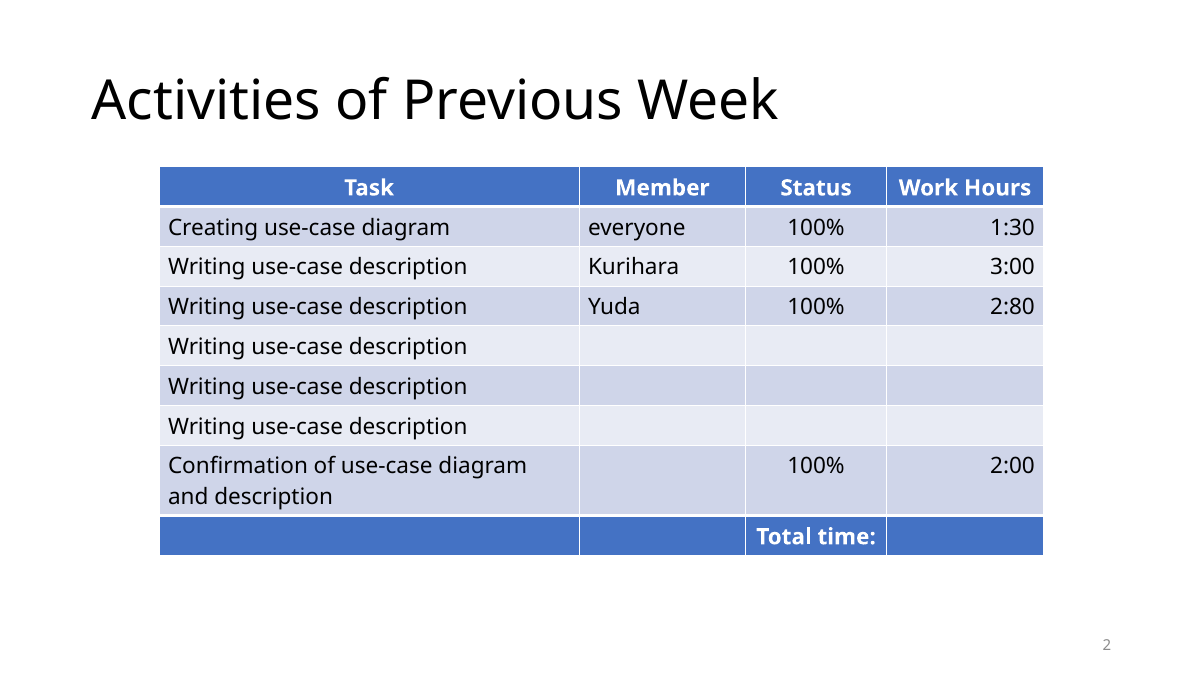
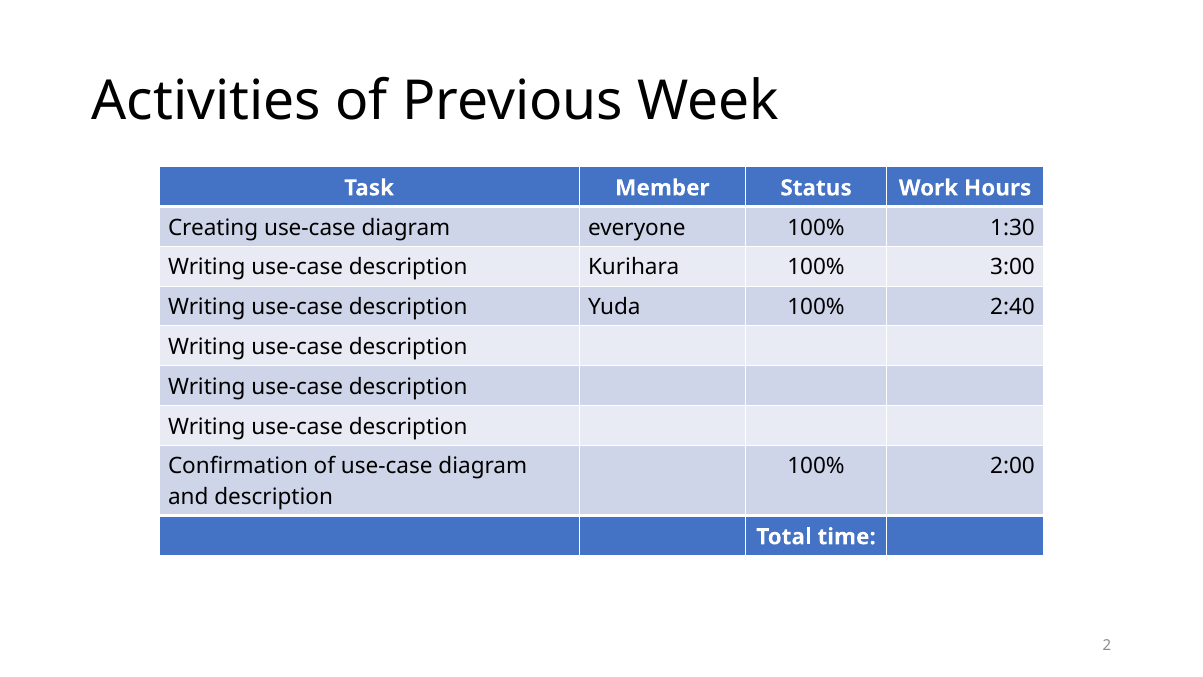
2:80: 2:80 -> 2:40
